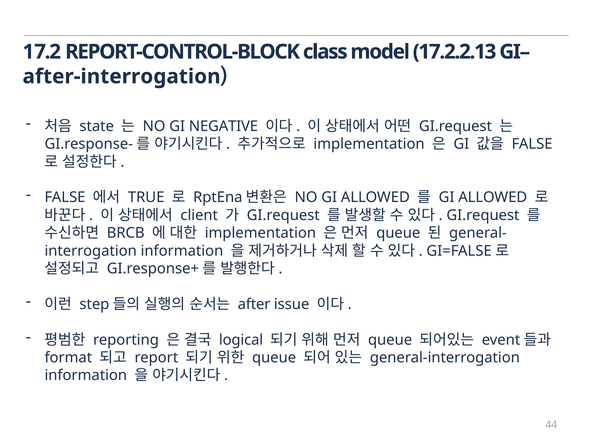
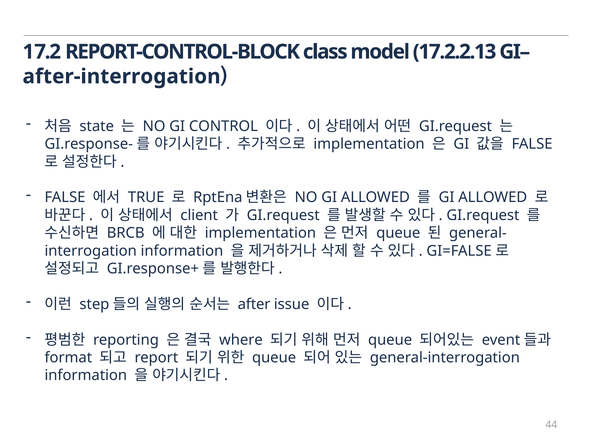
NEGATIVE: NEGATIVE -> CONTROL
logical: logical -> where
